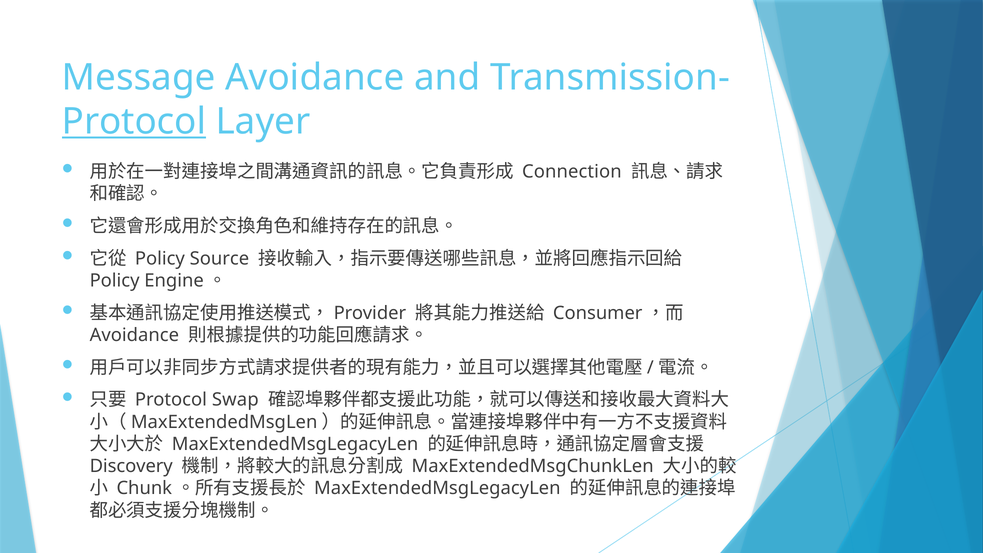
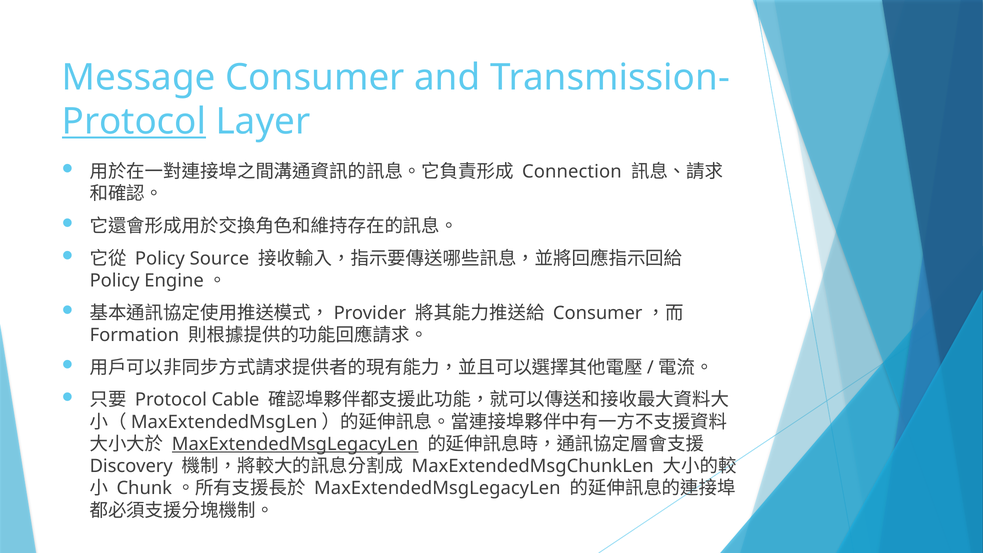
Message Avoidance: Avoidance -> Consumer
Avoidance at (134, 335): Avoidance -> Formation
Swap: Swap -> Cable
MaxExtendedMsgLegacyLen at (295, 444) underline: none -> present
